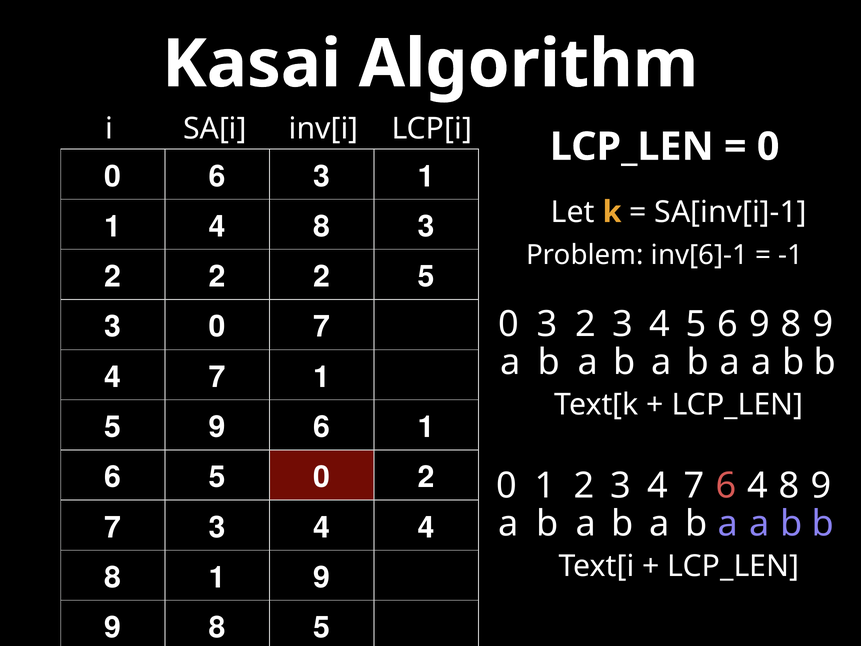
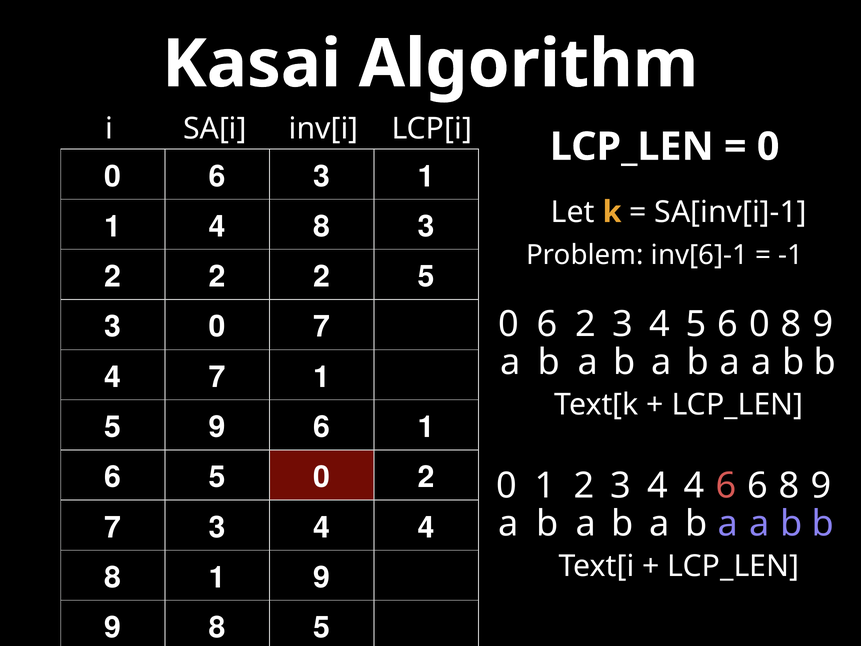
3 at (547, 324): 3 -> 6
6 9: 9 -> 0
2 3 4 7: 7 -> 4
6 4: 4 -> 6
